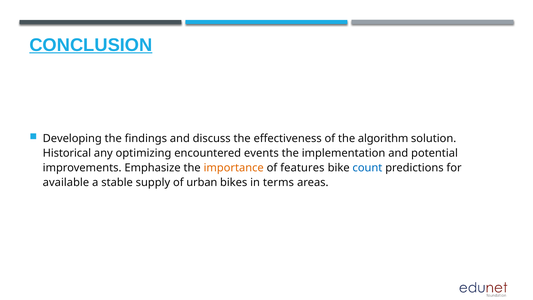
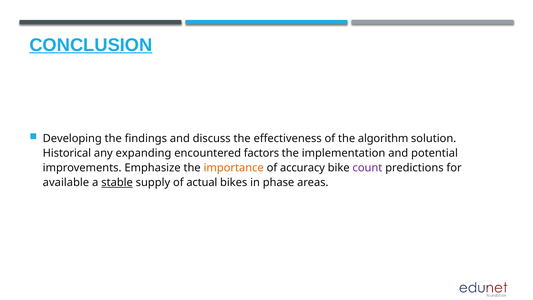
optimizing: optimizing -> expanding
events: events -> factors
features: features -> accuracy
count colour: blue -> purple
stable underline: none -> present
urban: urban -> actual
terms: terms -> phase
